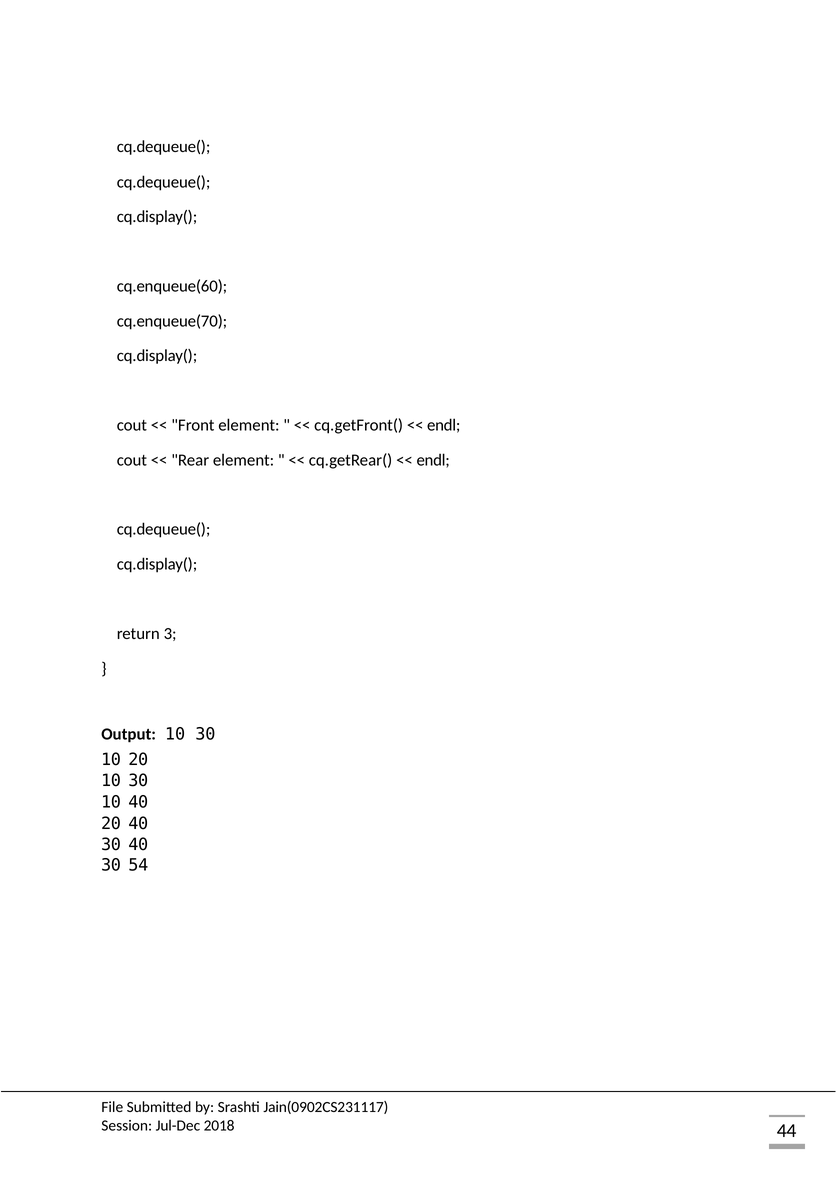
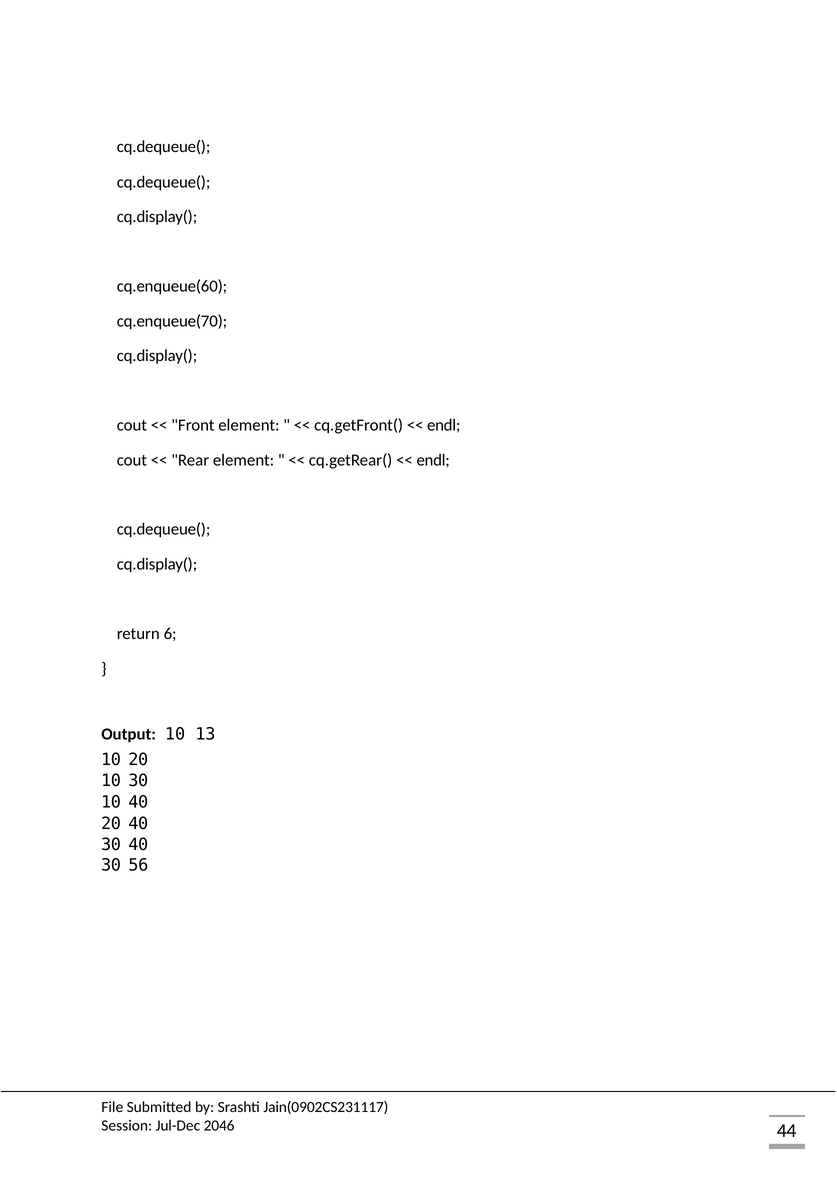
3: 3 -> 6
Output 10 30: 30 -> 13
54: 54 -> 56
2018: 2018 -> 2046
